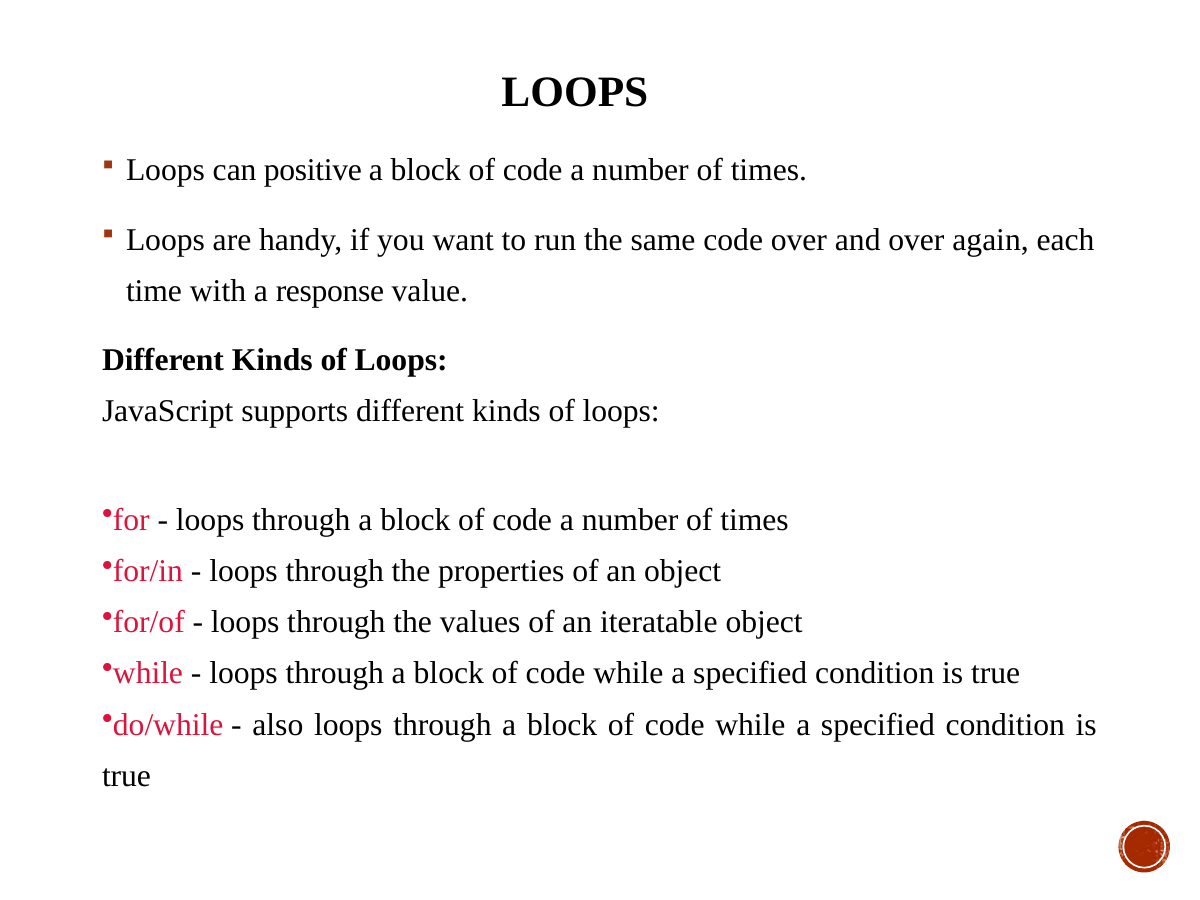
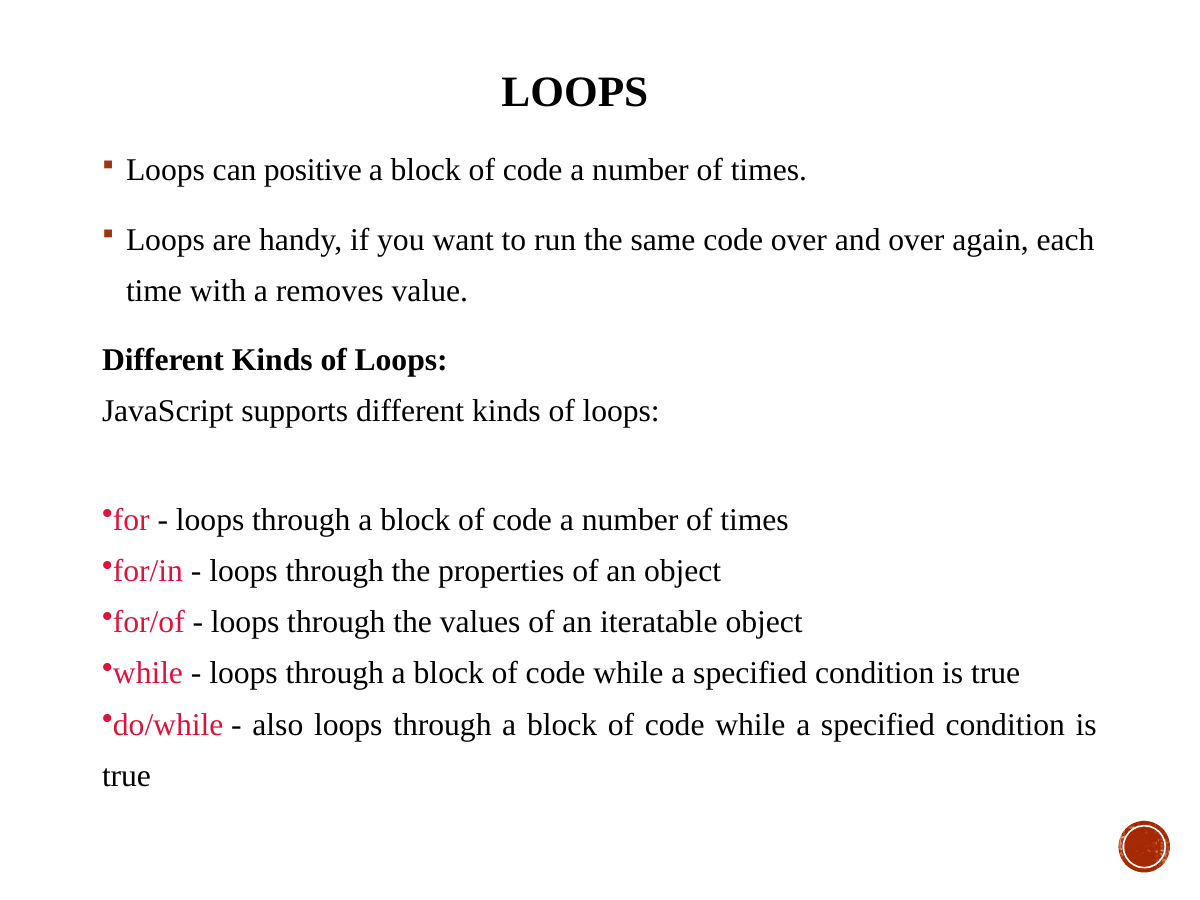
response: response -> removes
